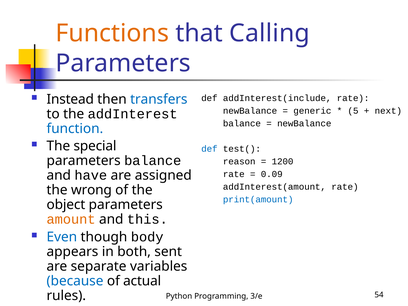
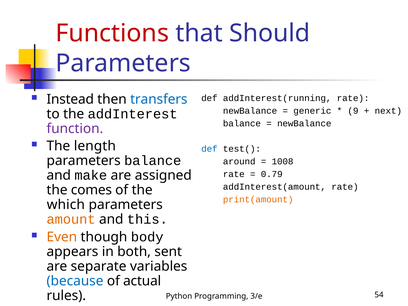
Functions colour: orange -> red
Calling: Calling -> Should
addInterest(include: addInterest(include -> addInterest(running
5: 5 -> 9
function colour: blue -> purple
special: special -> length
reason: reason -> around
1200: 1200 -> 1008
0.09: 0.09 -> 0.79
have: have -> make
wrong: wrong -> comes
print(amount colour: blue -> orange
object: object -> which
Even colour: blue -> orange
